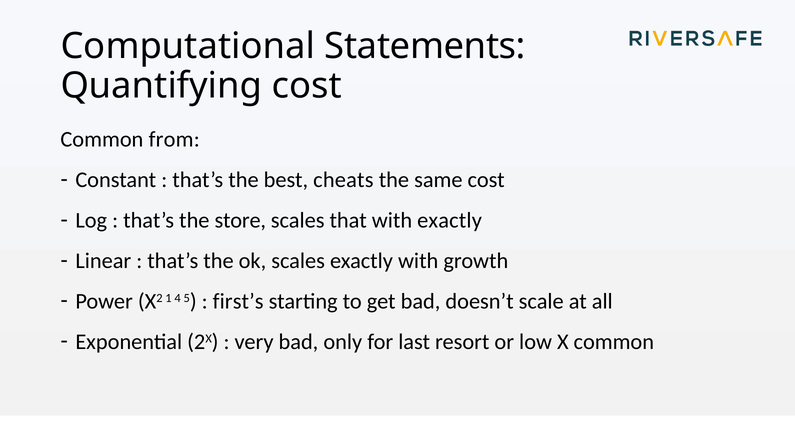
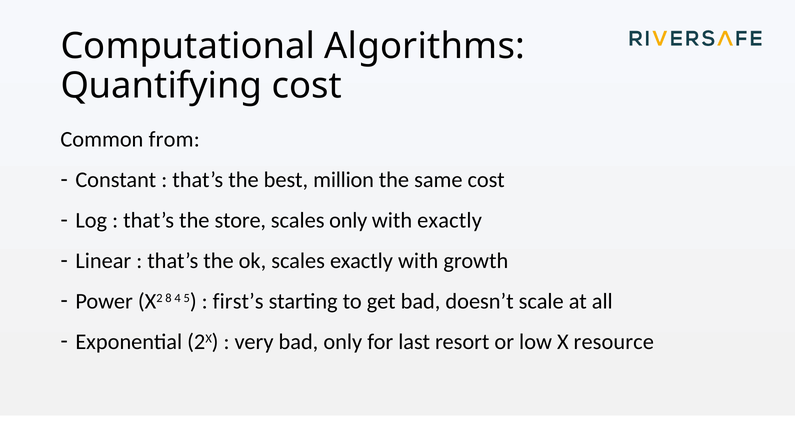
Statements: Statements -> Algorithms
cheats: cheats -> million
scales that: that -> only
1: 1 -> 8
X common: common -> resource
